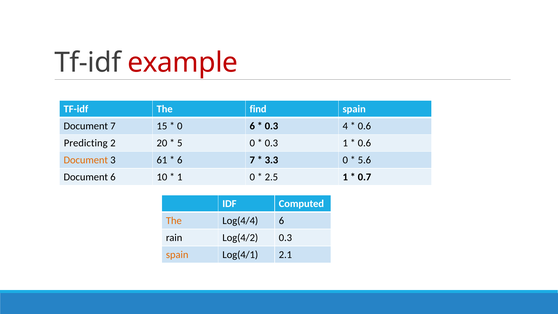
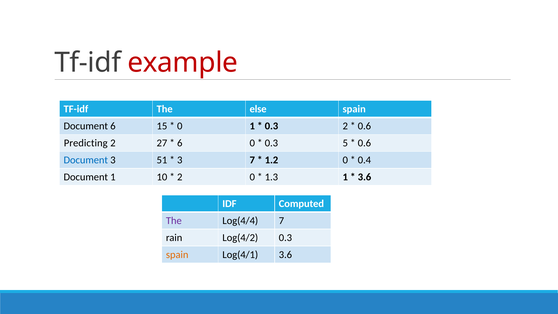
find: find -> else
Document 7: 7 -> 6
0 6: 6 -> 1
0.3 4: 4 -> 2
20: 20 -> 27
5 at (180, 143): 5 -> 6
0.3 1: 1 -> 5
Document at (86, 160) colour: orange -> blue
61: 61 -> 51
6 at (180, 160): 6 -> 3
3.3: 3.3 -> 1.2
5.6: 5.6 -> 0.4
Document 6: 6 -> 1
1 at (180, 177): 1 -> 2
2.5: 2.5 -> 1.3
0.7 at (364, 177): 0.7 -> 3.6
The at (174, 221) colour: orange -> purple
Log(4/4 6: 6 -> 7
Log(4/1 2.1: 2.1 -> 3.6
